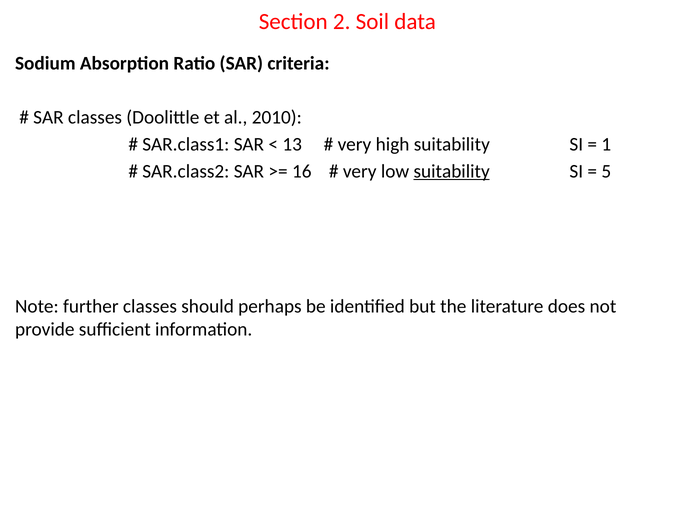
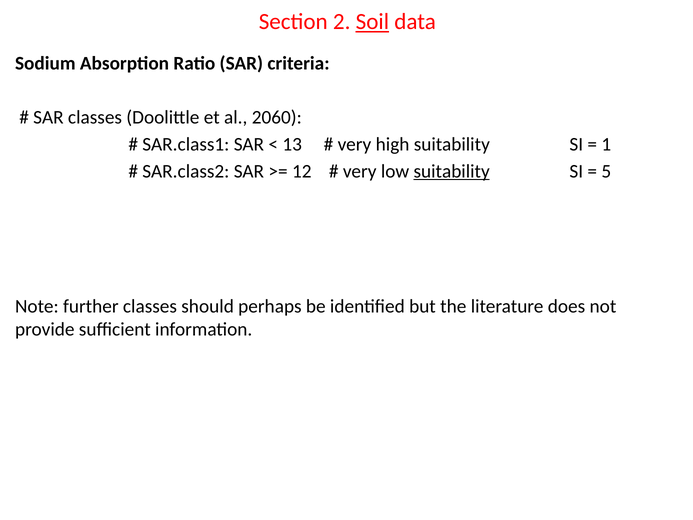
Soil underline: none -> present
2010: 2010 -> 2060
16: 16 -> 12
